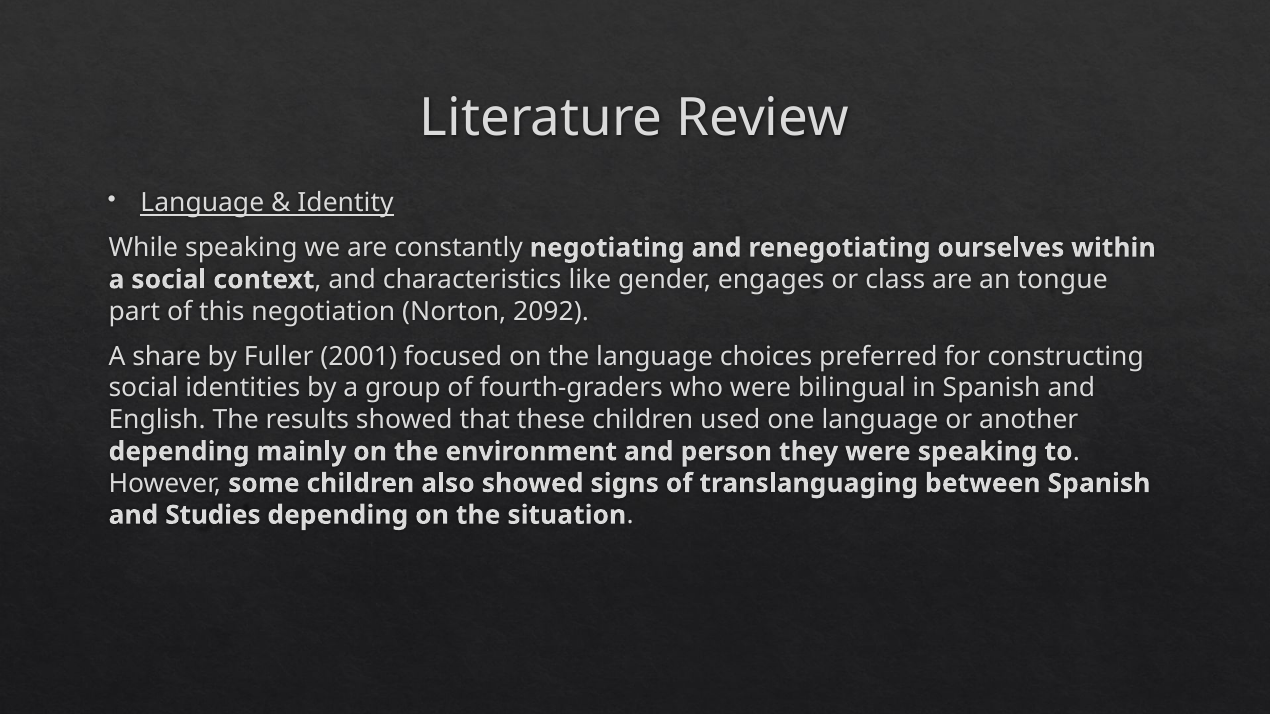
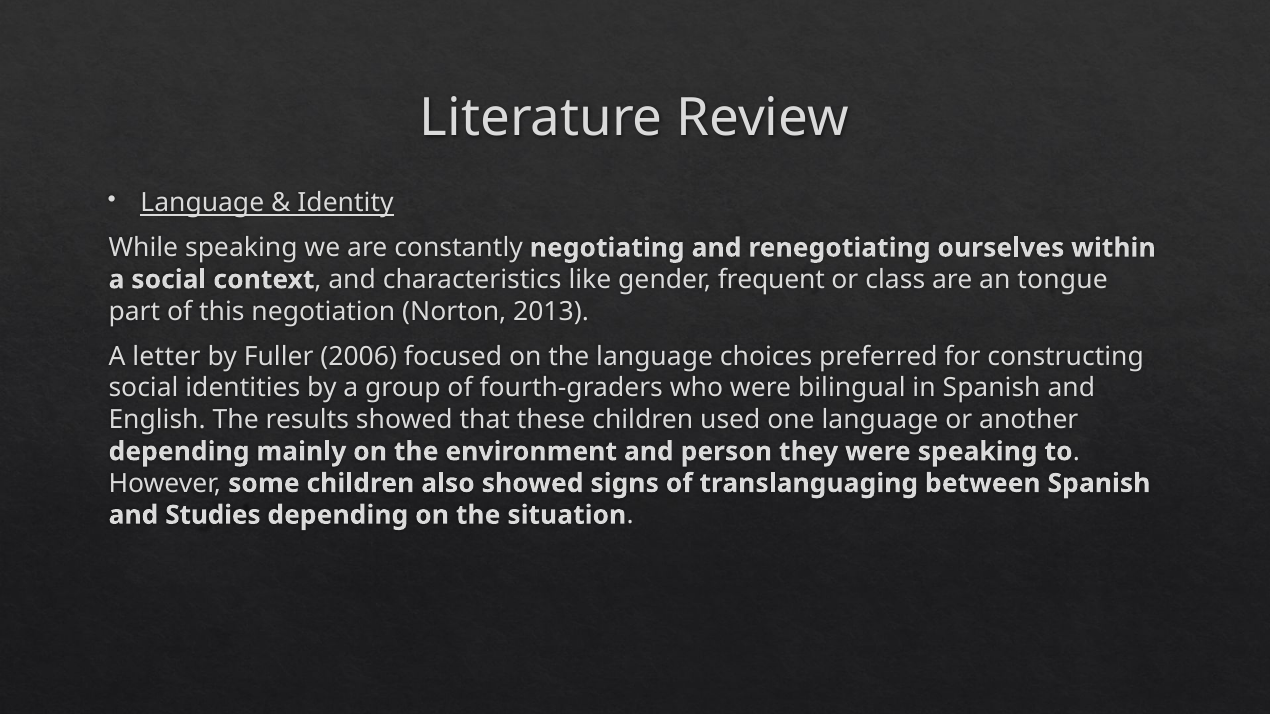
engages: engages -> frequent
2092: 2092 -> 2013
share: share -> letter
2001: 2001 -> 2006
